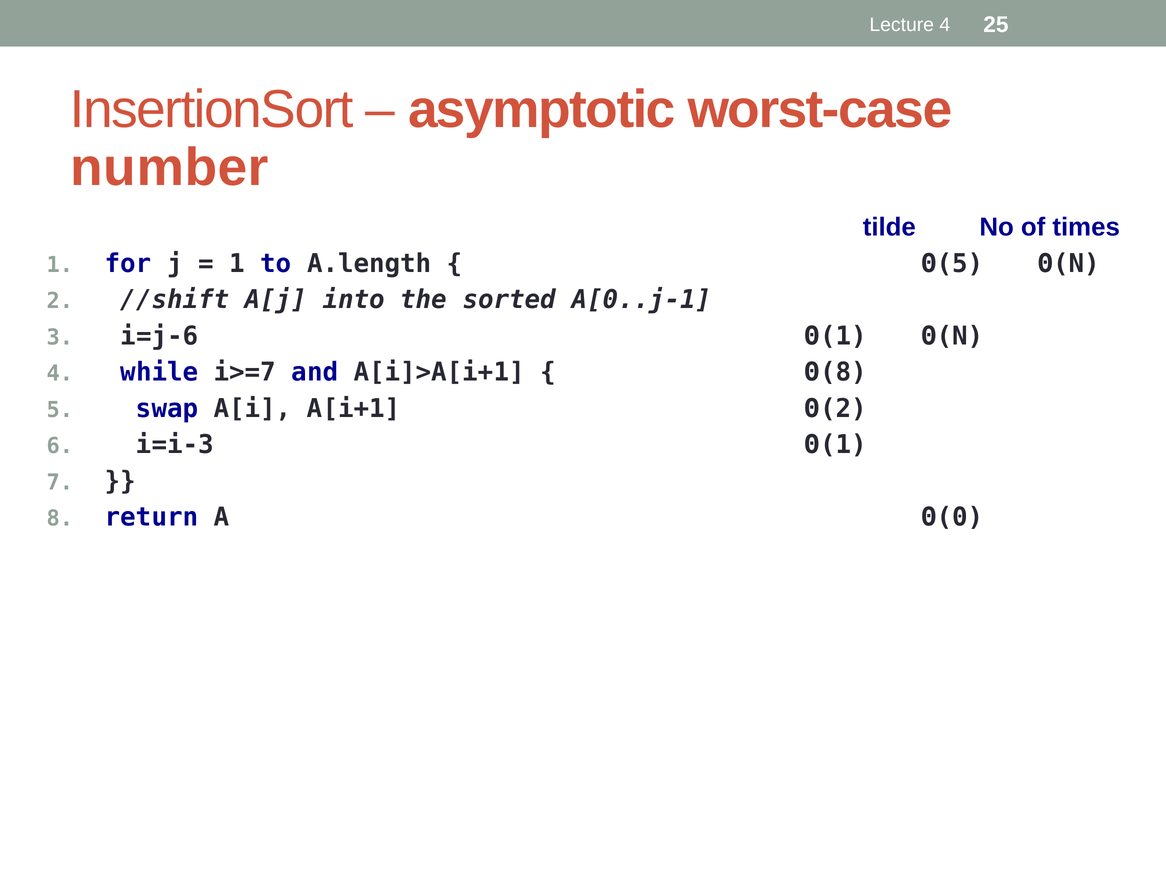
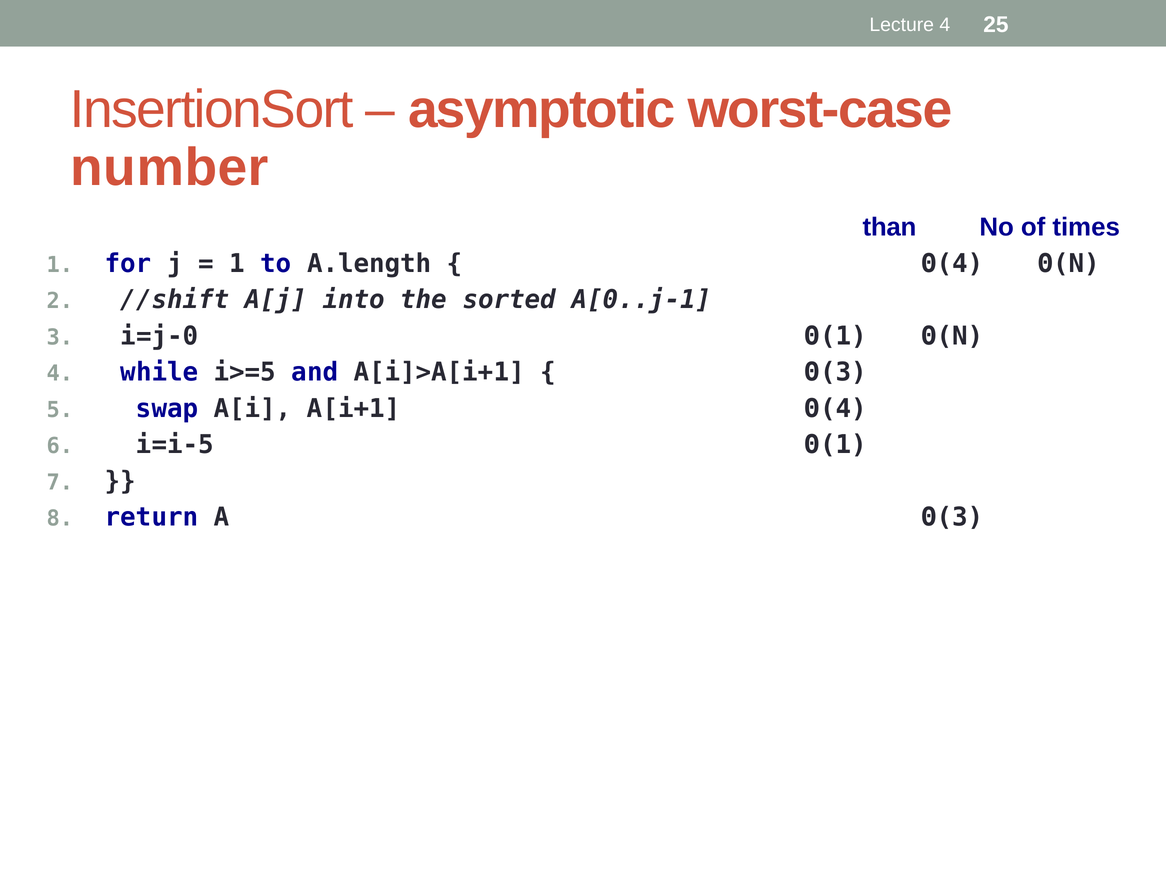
tilde: tilde -> than
Θ(5 at (952, 263): Θ(5 -> Θ(4
i=j-6: i=j-6 -> i=j-0
i>=7: i>=7 -> i>=5
Θ(8 at (836, 372): Θ(8 -> Θ(3
A[i+1 Θ(2: Θ(2 -> Θ(4
i=i-3: i=i-3 -> i=i-5
A Θ(0: Θ(0 -> Θ(3
